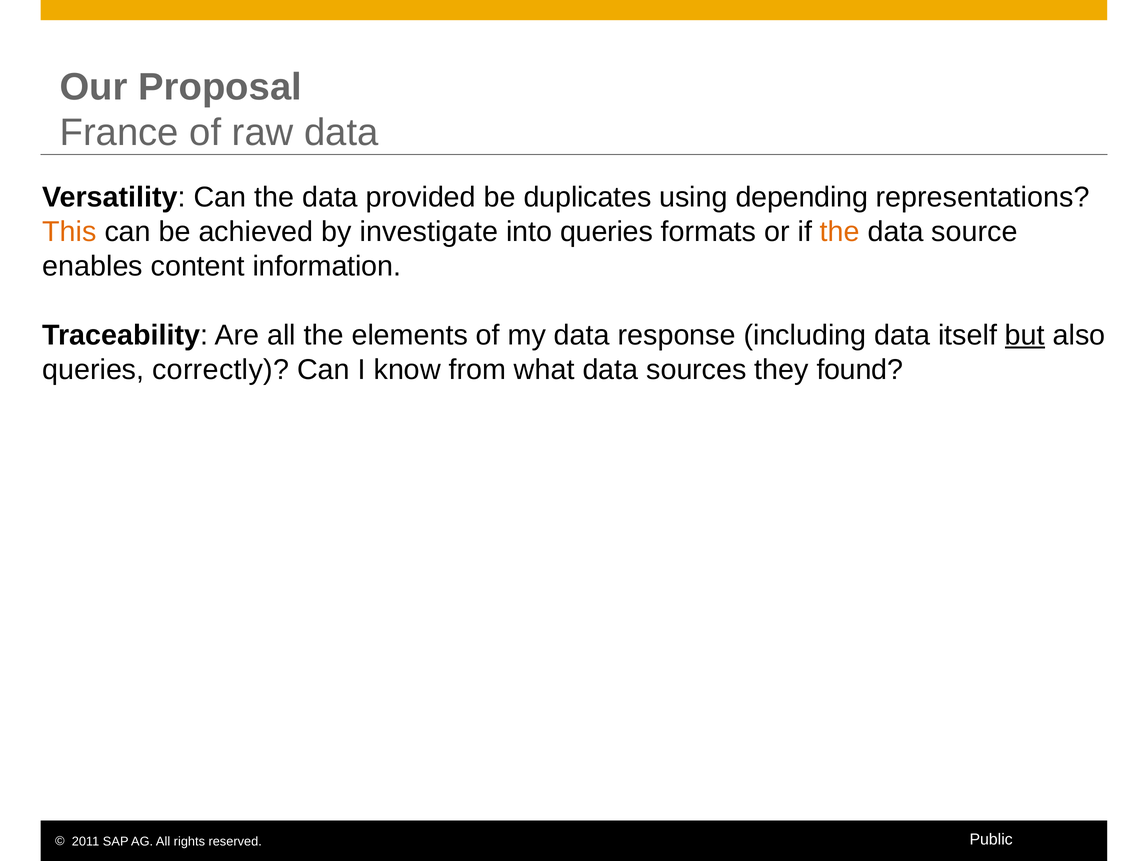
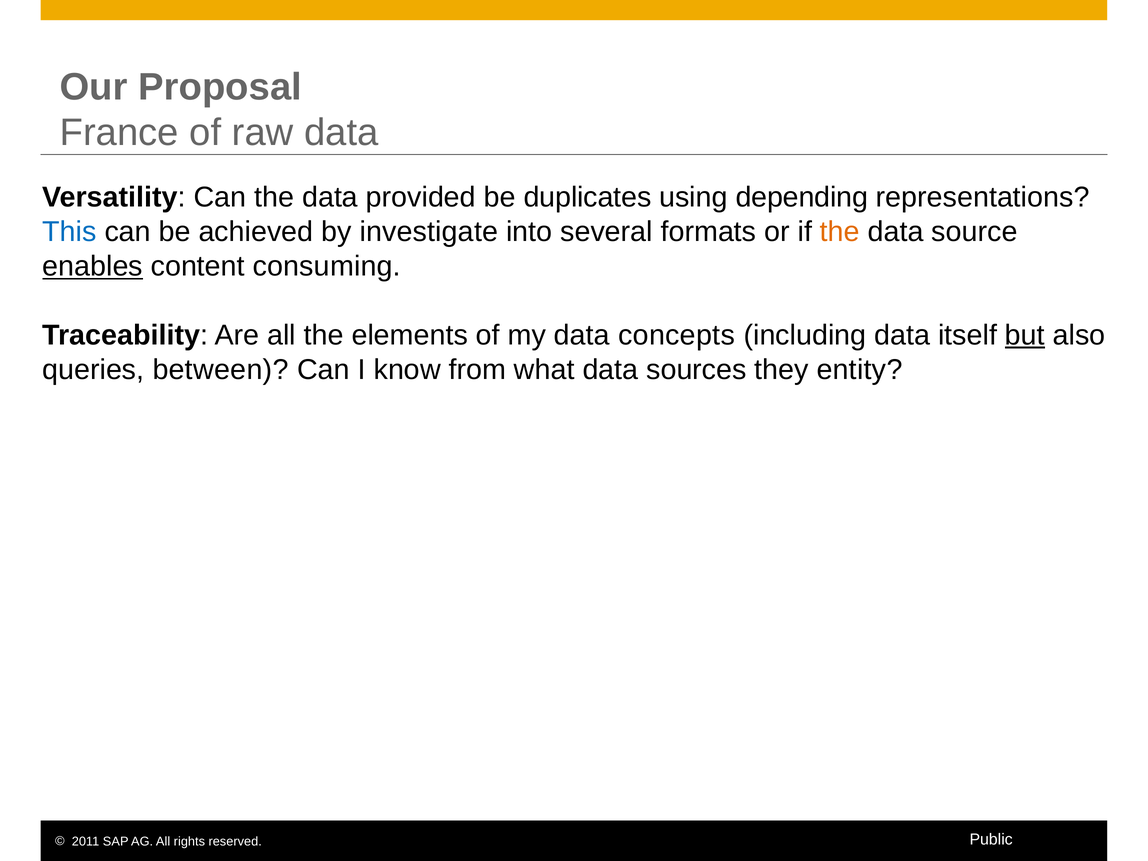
This colour: orange -> blue
into queries: queries -> several
enables underline: none -> present
information: information -> consuming
response: response -> concepts
correctly: correctly -> between
found: found -> entity
